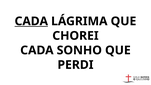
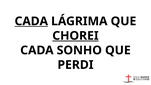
CHOREI underline: none -> present
